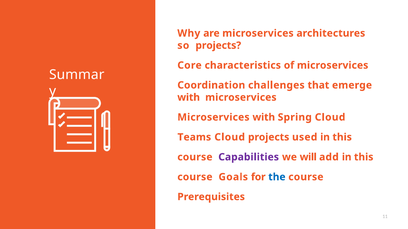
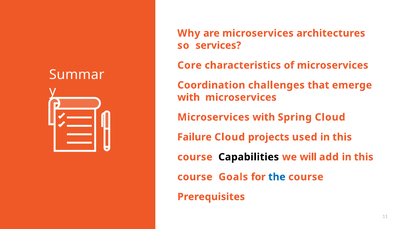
so projects: projects -> services
Teams: Teams -> Failure
Capabilities colour: purple -> black
